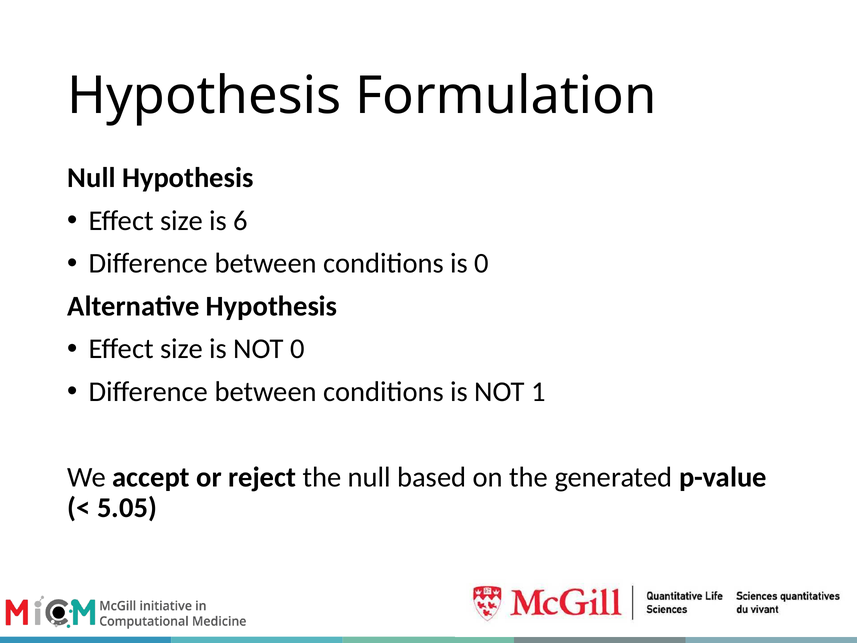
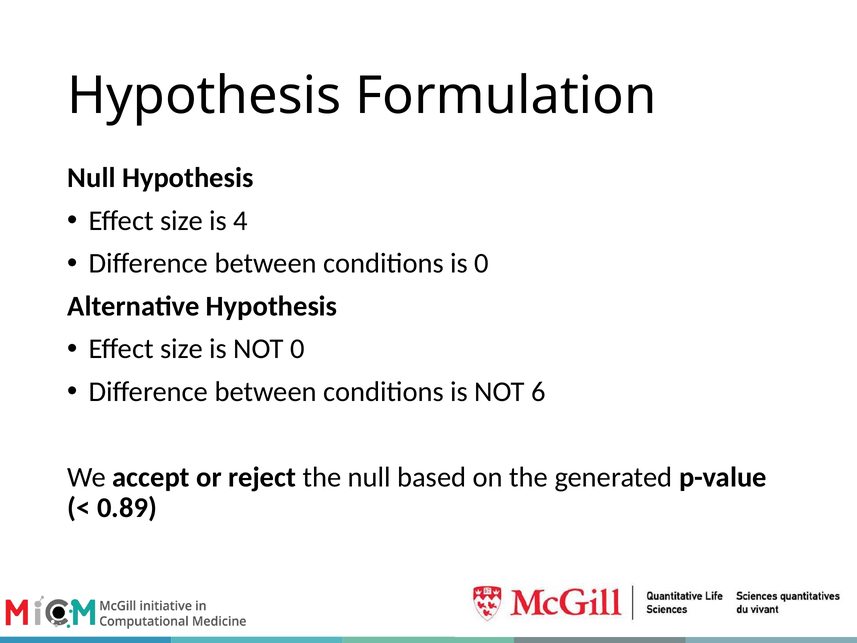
6: 6 -> 4
1: 1 -> 6
5.05: 5.05 -> 0.89
